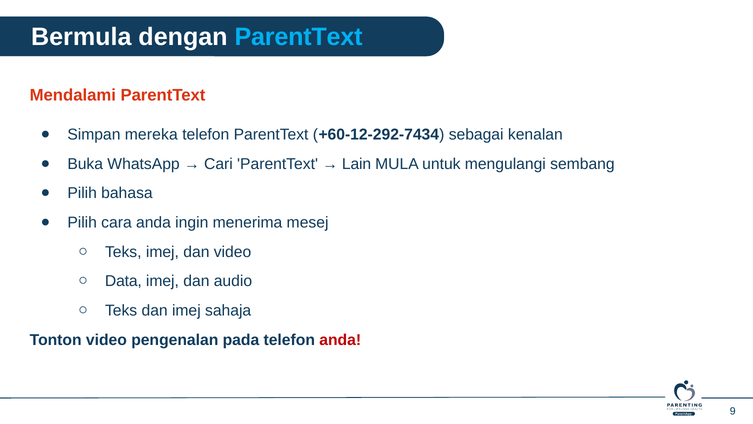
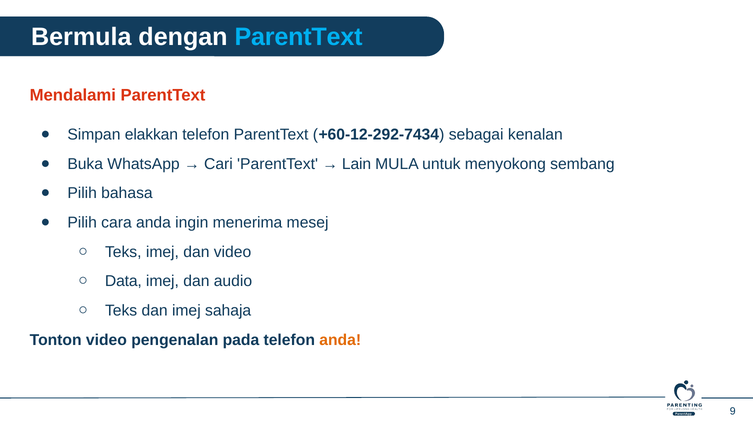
mereka: mereka -> elakkan
mengulangi: mengulangi -> menyokong
anda at (340, 339) colour: red -> orange
